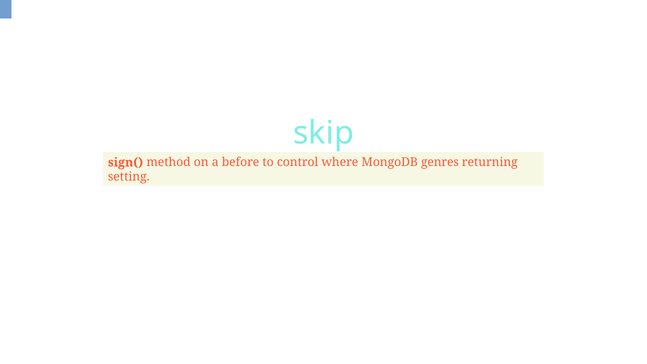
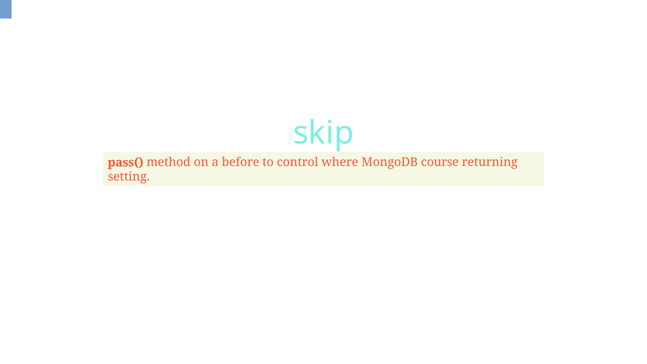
sign(: sign( -> pass(
genres: genres -> course
